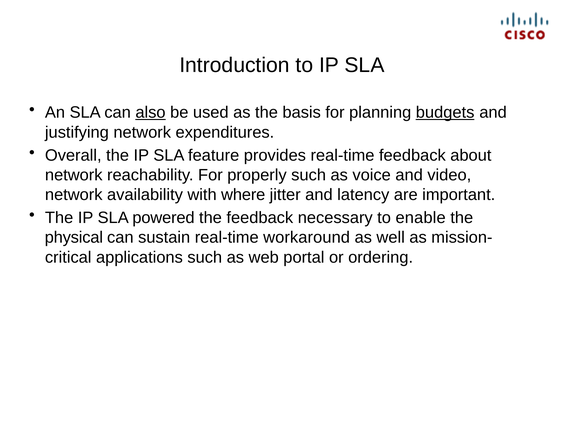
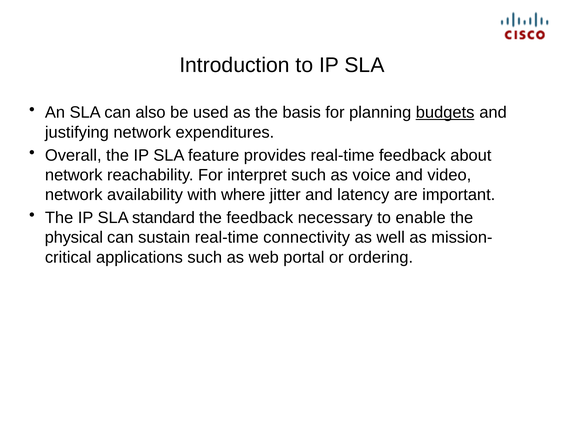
also underline: present -> none
properly: properly -> interpret
powered: powered -> standard
workaround: workaround -> connectivity
